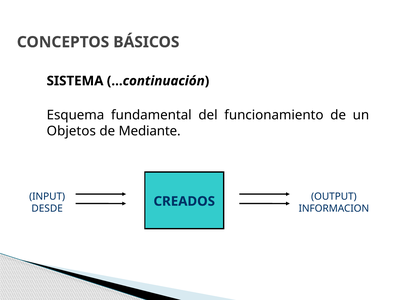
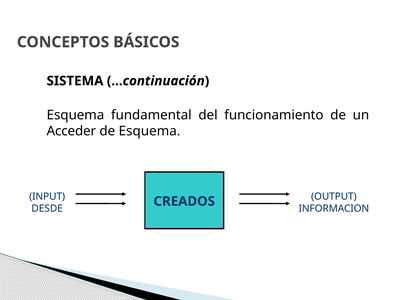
Objetos: Objetos -> Acceder
de Mediante: Mediante -> Esquema
